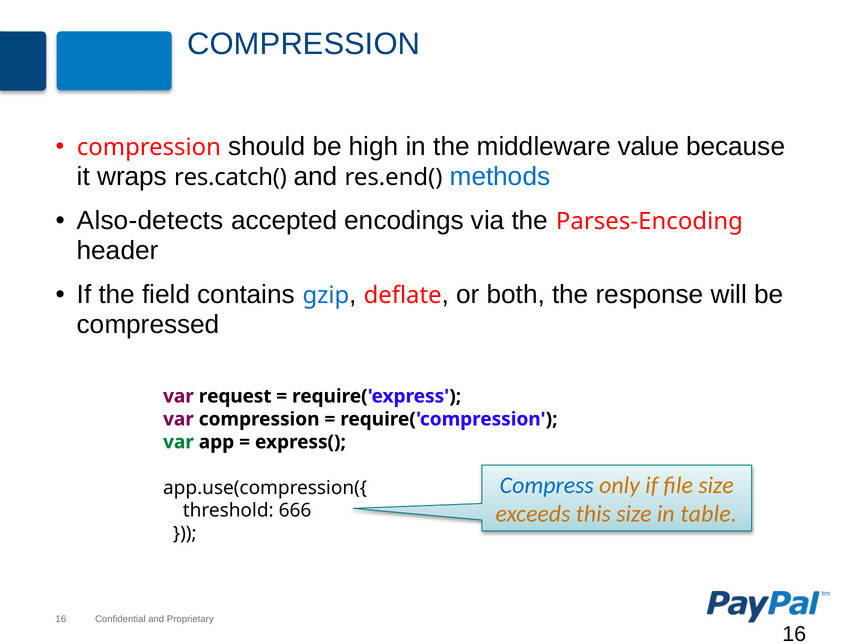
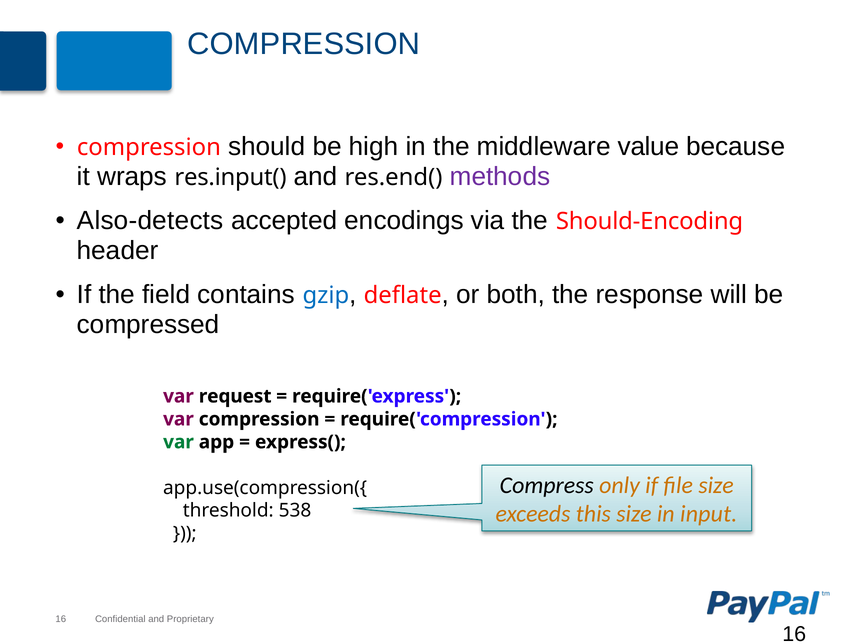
res.catch(: res.catch( -> res.input(
methods colour: blue -> purple
Parses-Encoding: Parses-Encoding -> Should-Encoding
Compress colour: blue -> black
table: table -> input
666: 666 -> 538
